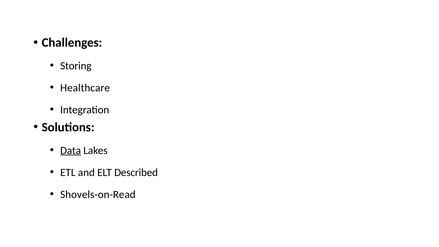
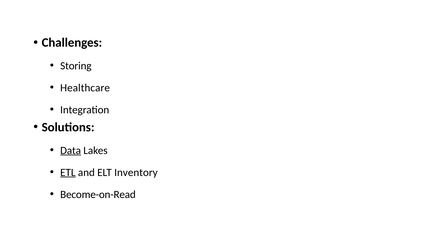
ETL underline: none -> present
Described: Described -> Inventory
Shovels-on-Read: Shovels-on-Read -> Become-on-Read
